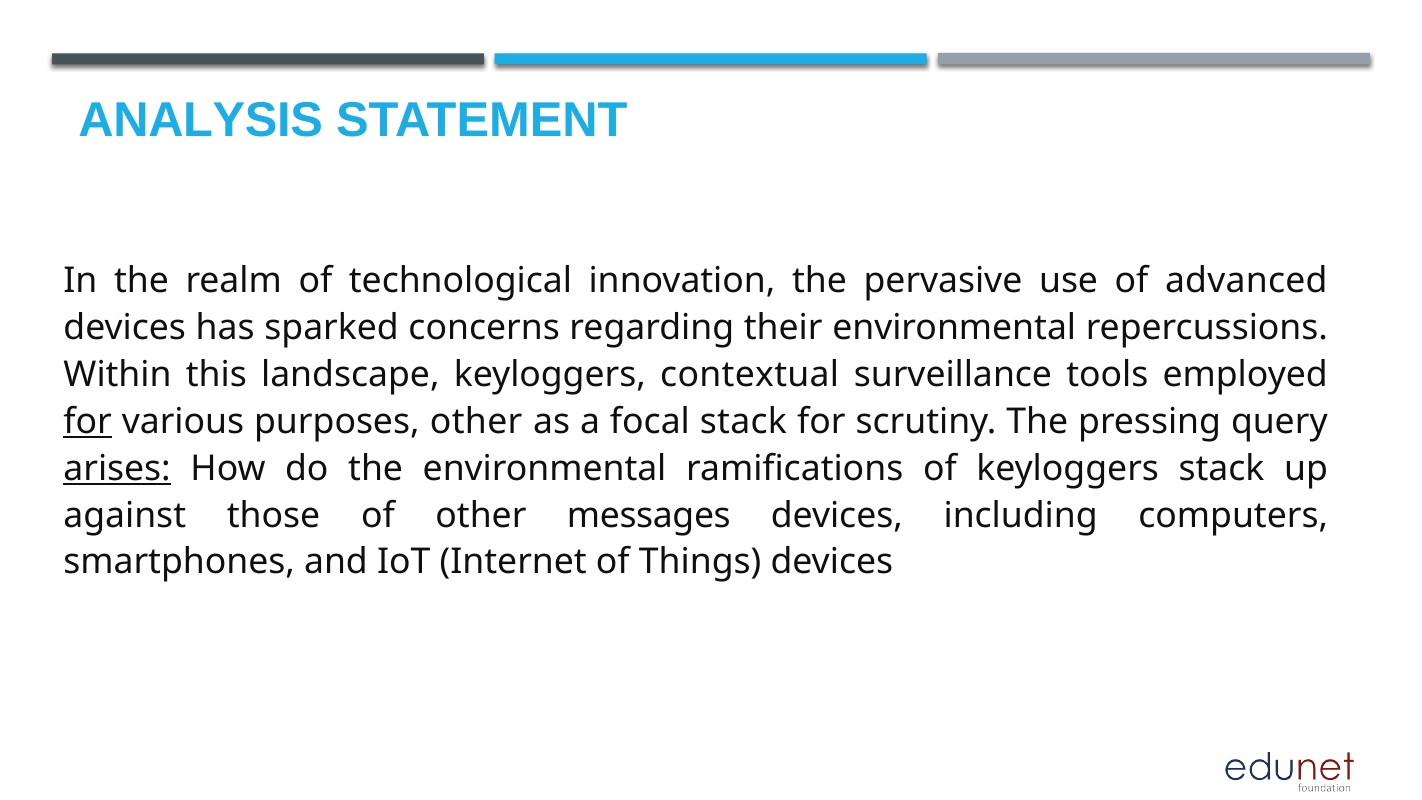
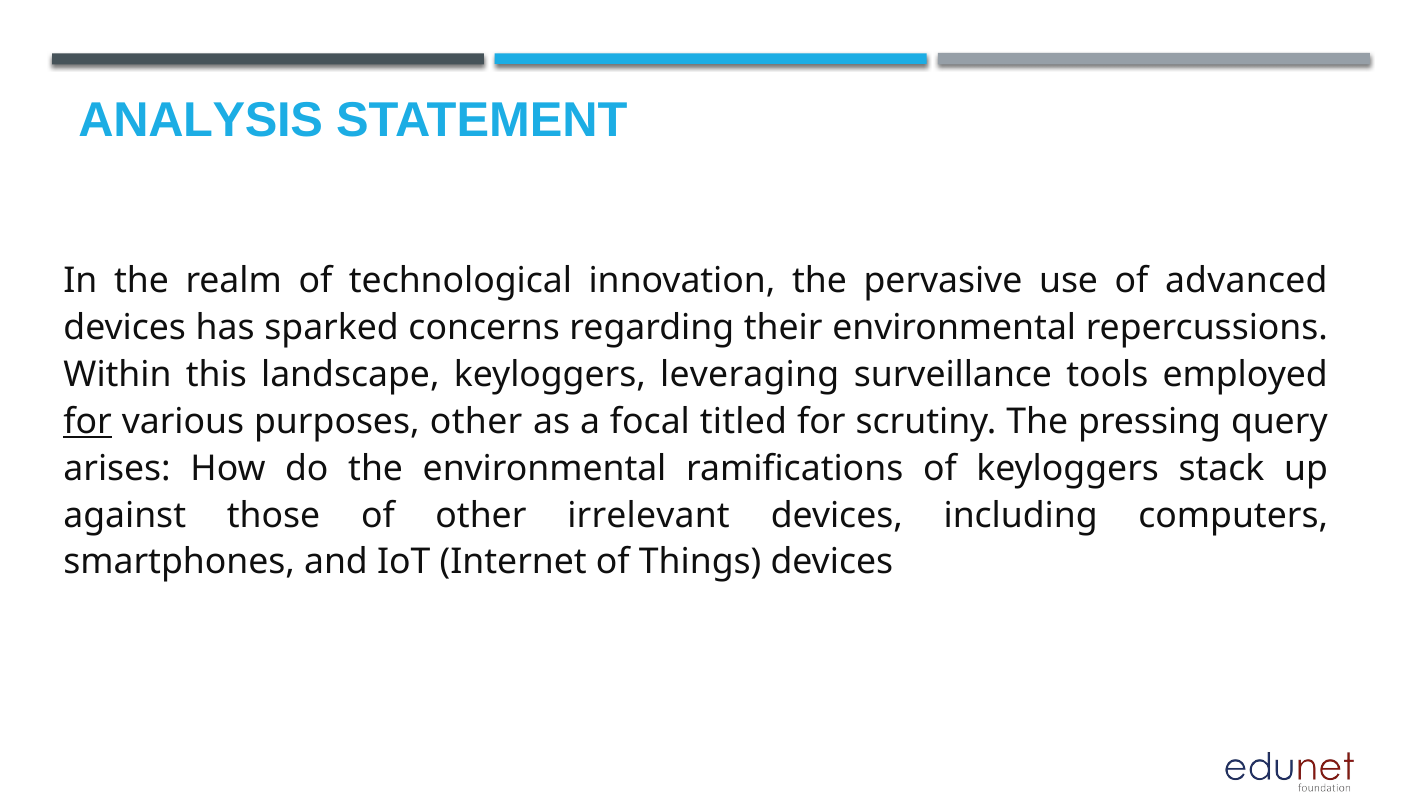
contextual: contextual -> leveraging
focal stack: stack -> titled
arises underline: present -> none
messages: messages -> irrelevant
